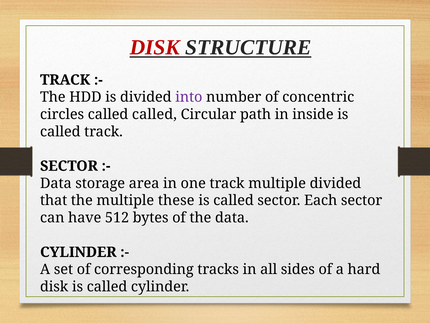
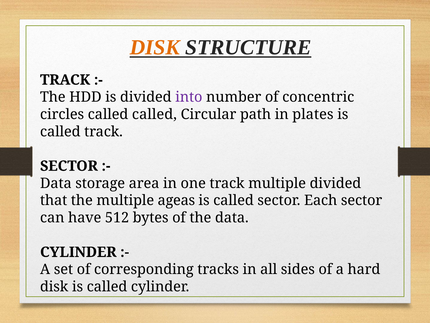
DISK at (155, 47) colour: red -> orange
inside: inside -> plates
these: these -> ageas
